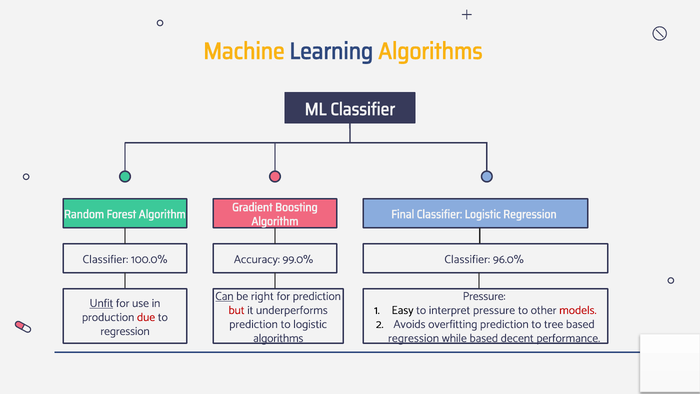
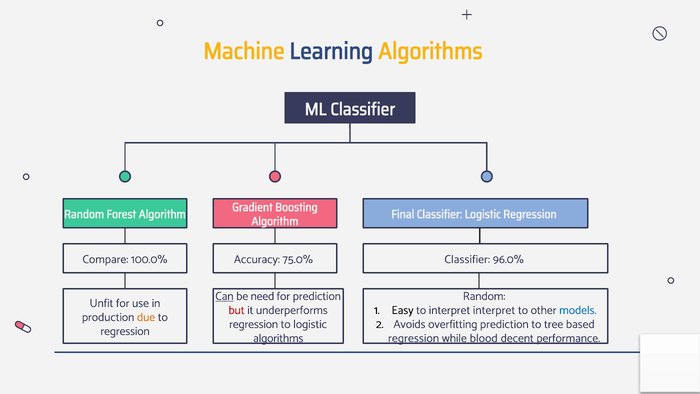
Classifier at (105, 259): Classifier -> Compare
99.0%: 99.0% -> 75.0%
right: right -> need
Pressure at (484, 296): Pressure -> Random
Unfit underline: present -> none
interpret pressure: pressure -> interpret
models colour: red -> blue
due colour: red -> orange
prediction at (254, 324): prediction -> regression
while based: based -> blood
